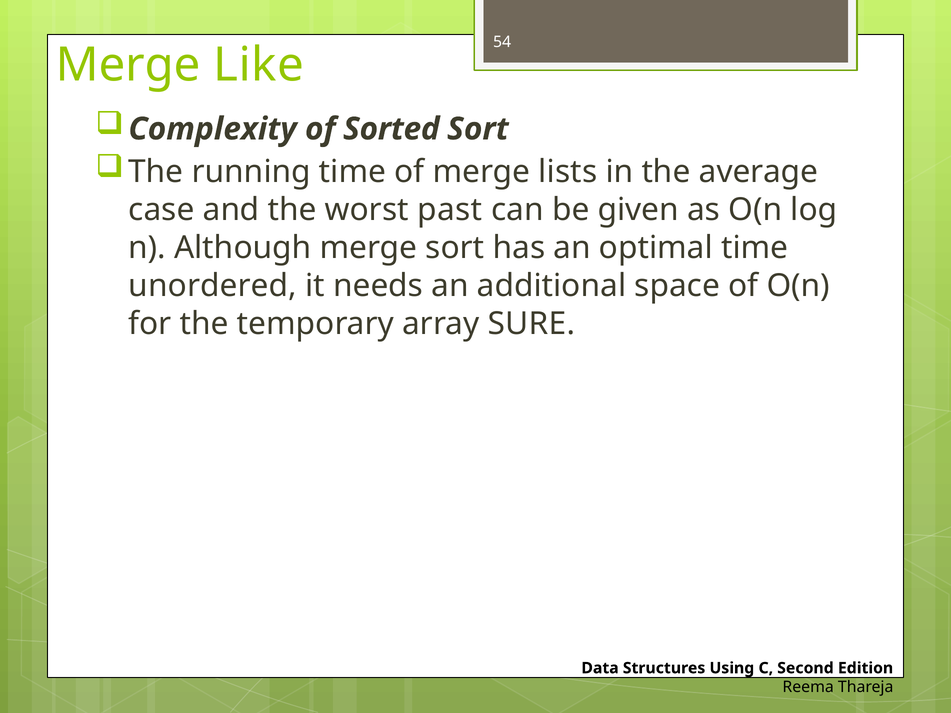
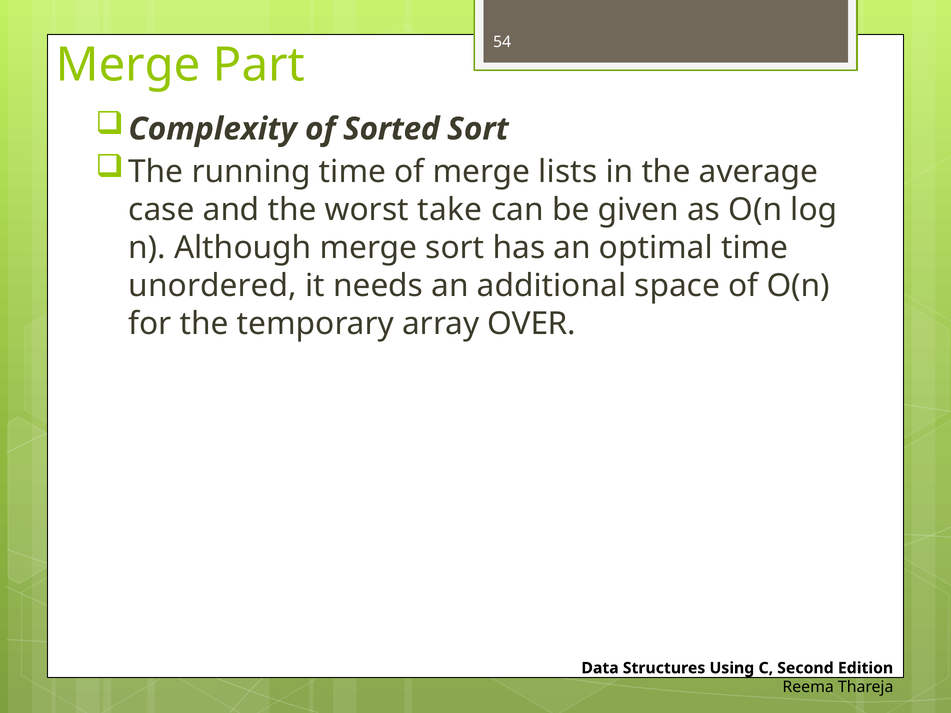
Like: Like -> Part
past: past -> take
SURE: SURE -> OVER
